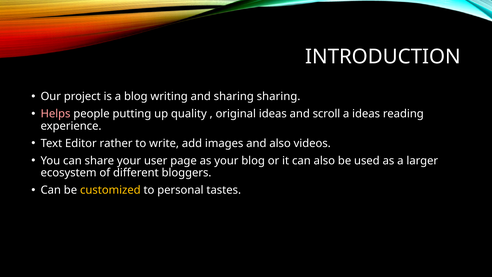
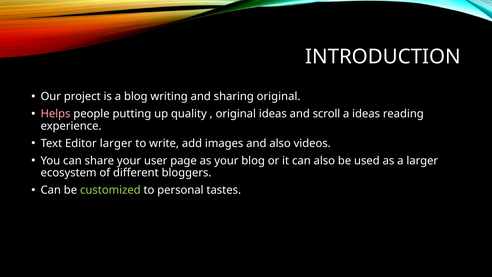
sharing sharing: sharing -> original
Editor rather: rather -> larger
customized colour: yellow -> light green
